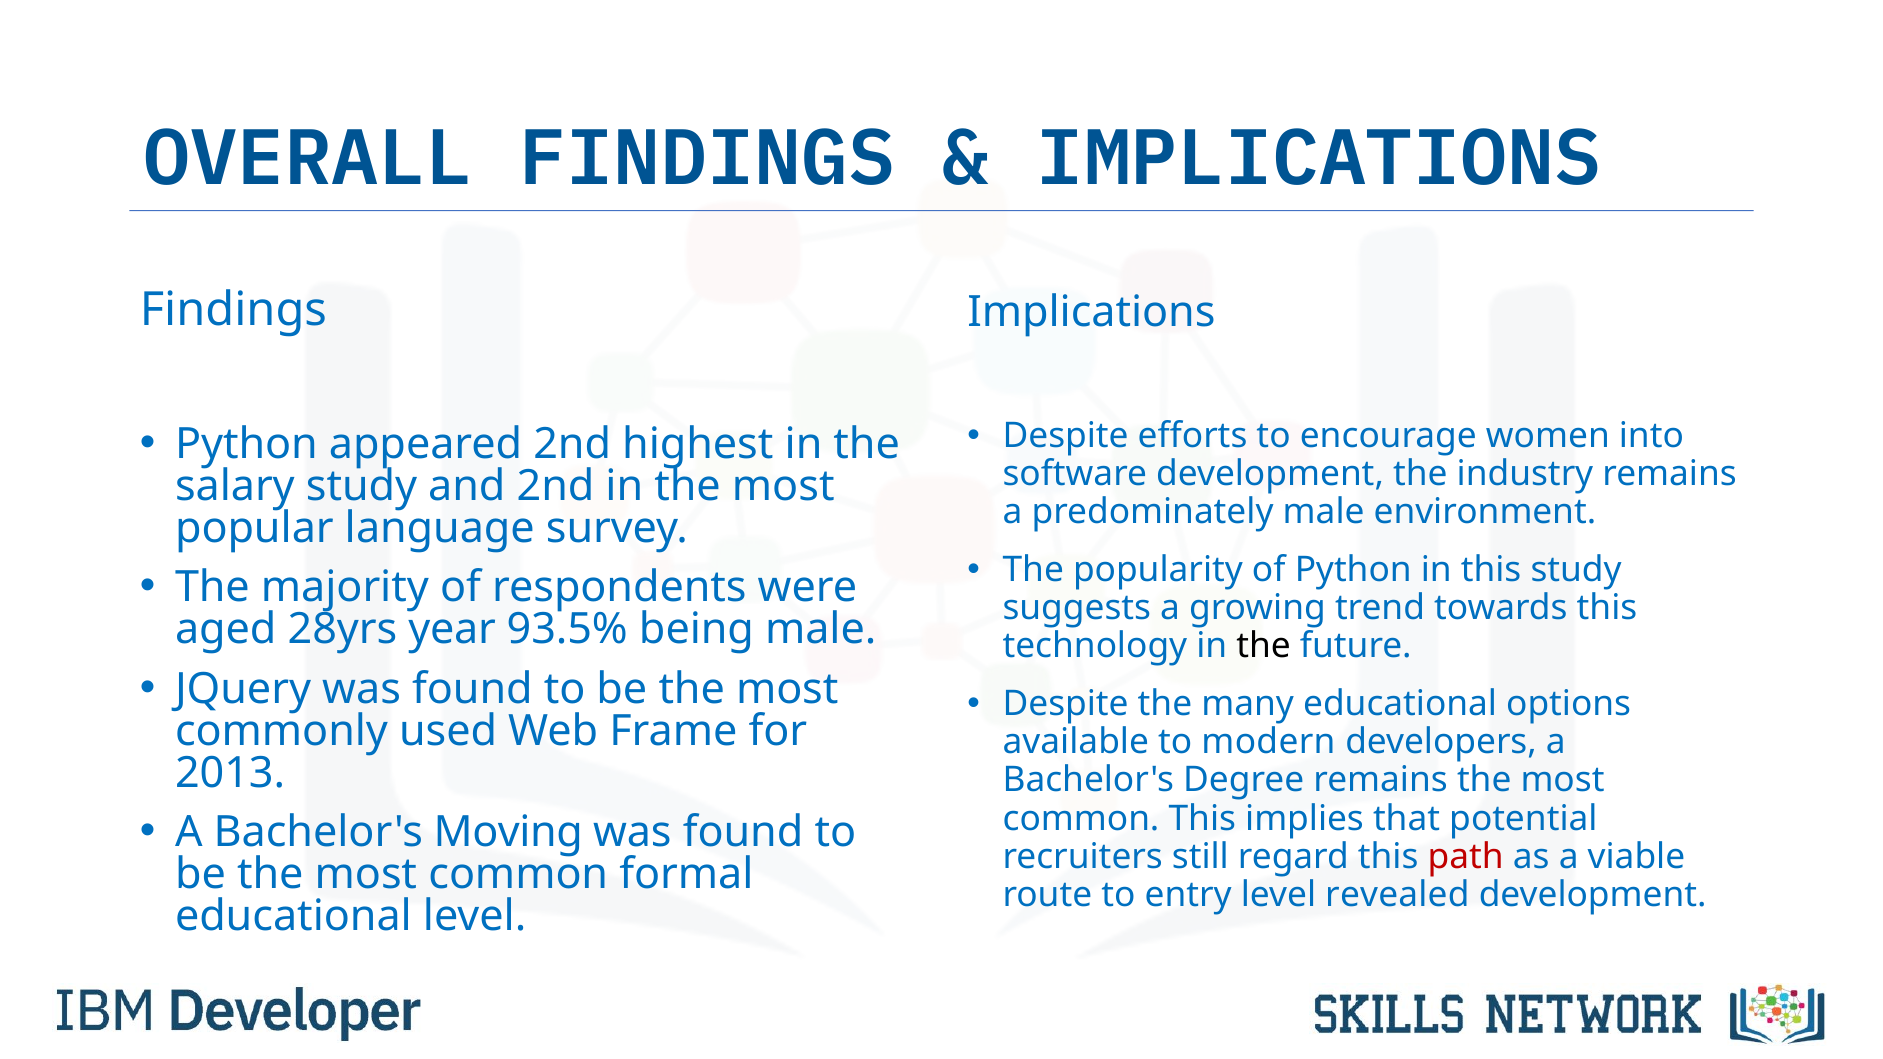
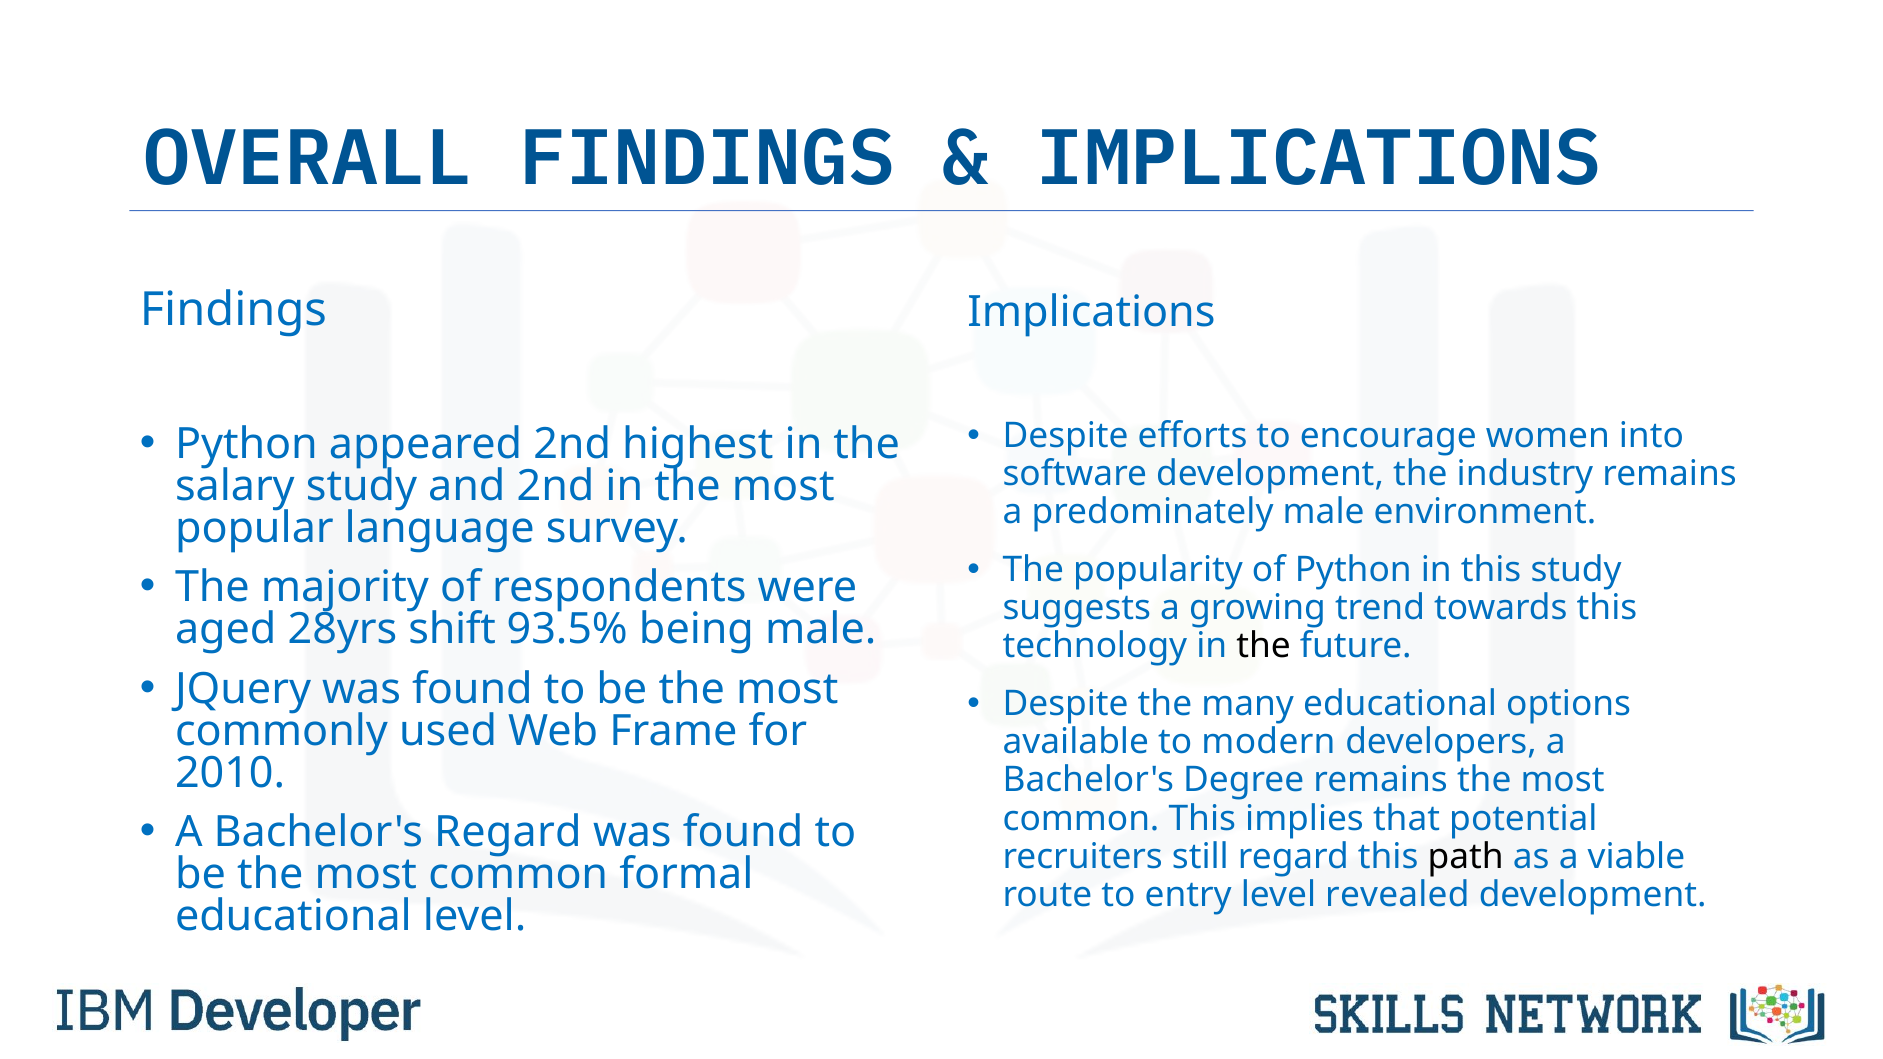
year: year -> shift
2013: 2013 -> 2010
Bachelor's Moving: Moving -> Regard
path colour: red -> black
